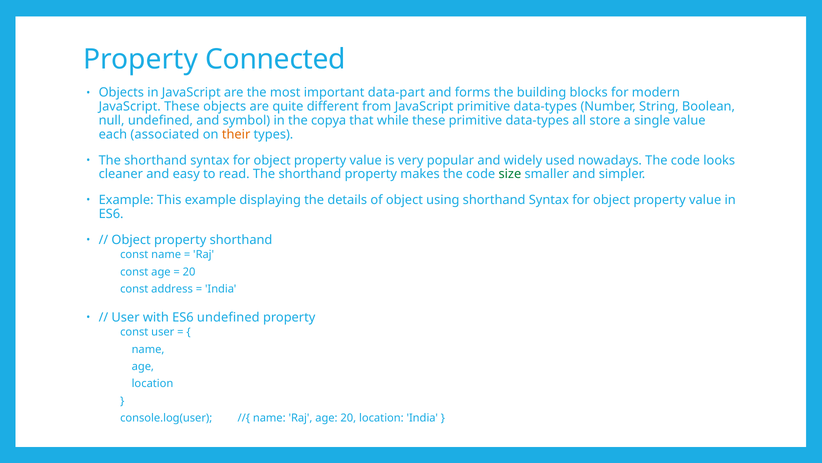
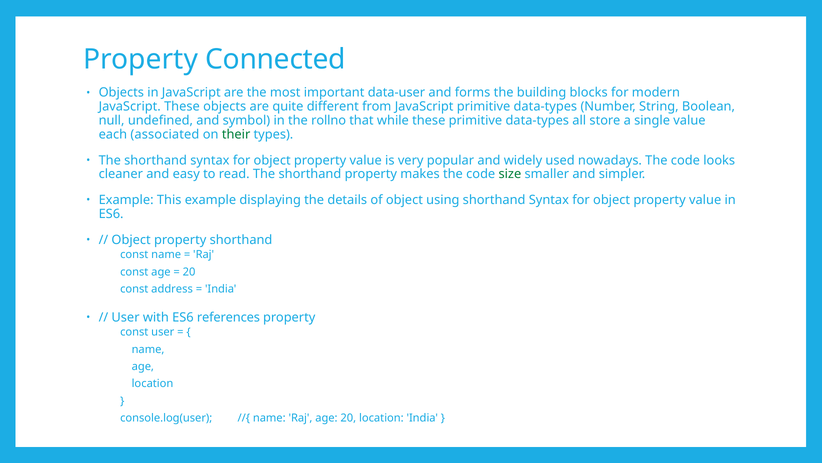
data-part: data-part -> data-user
copya: copya -> rollno
their colour: orange -> green
ES6 undefined: undefined -> references
